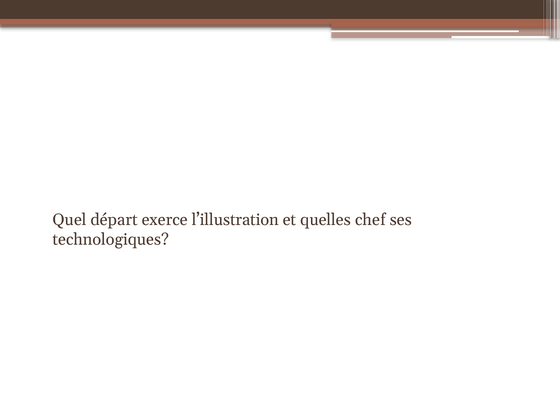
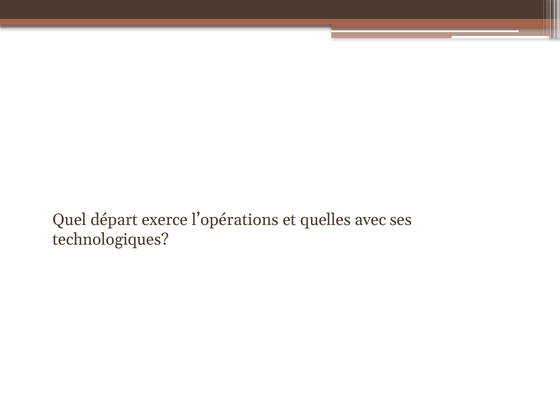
l’illustration: l’illustration -> l’opérations
chef: chef -> avec
